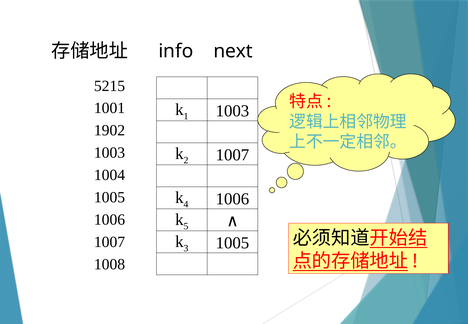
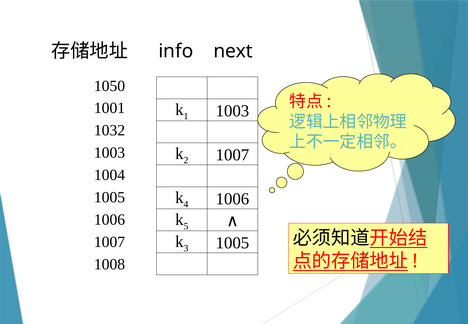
5215: 5215 -> 1050
1902: 1902 -> 1032
